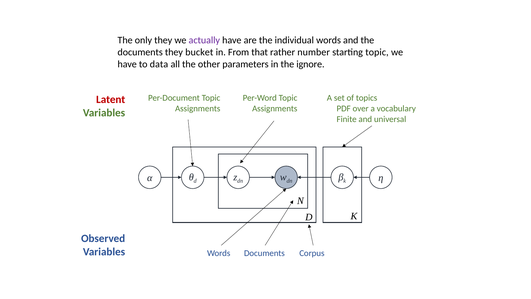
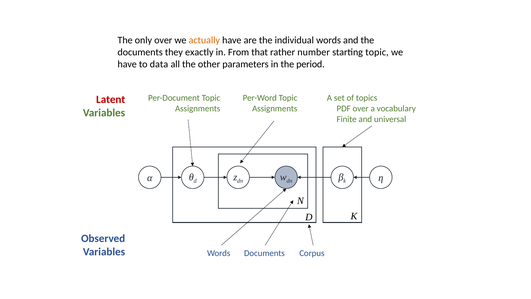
only they: they -> over
actually colour: purple -> orange
bucket: bucket -> exactly
ignore: ignore -> period
